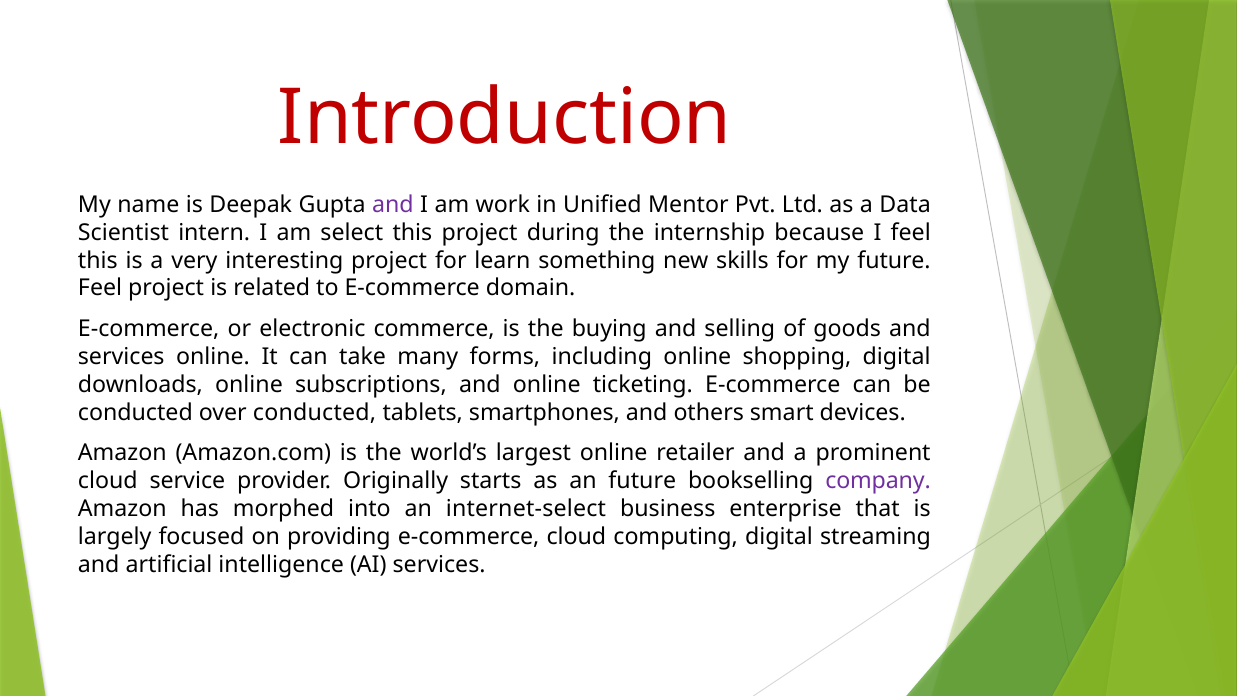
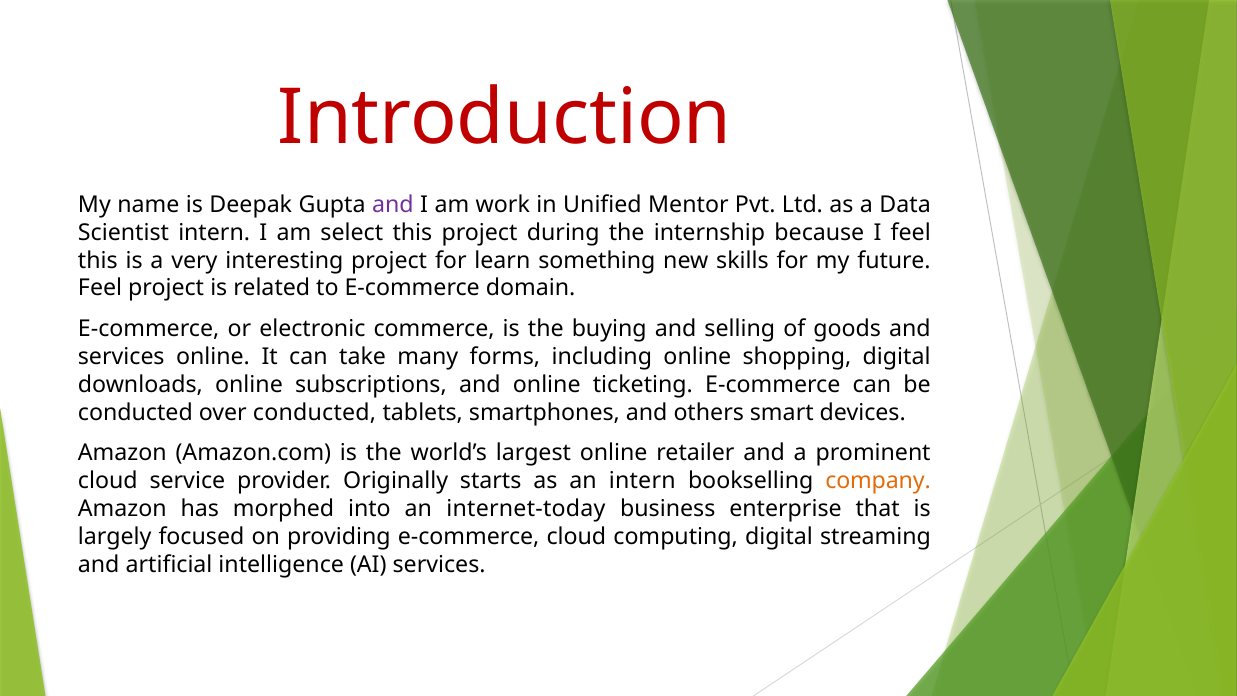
an future: future -> intern
company colour: purple -> orange
internet-select: internet-select -> internet-today
